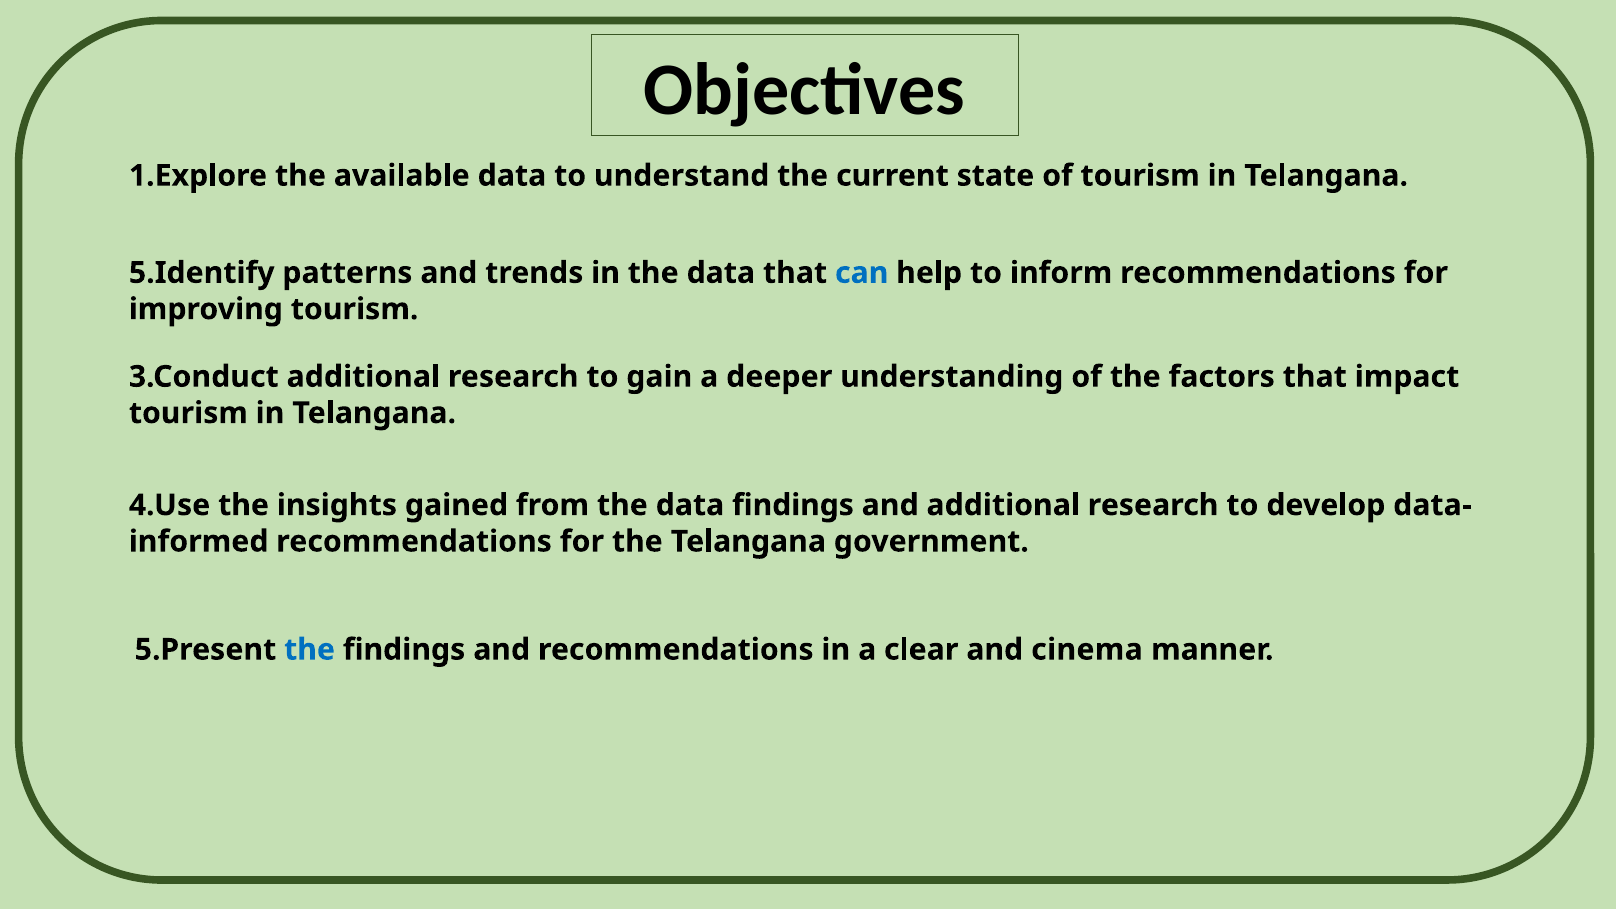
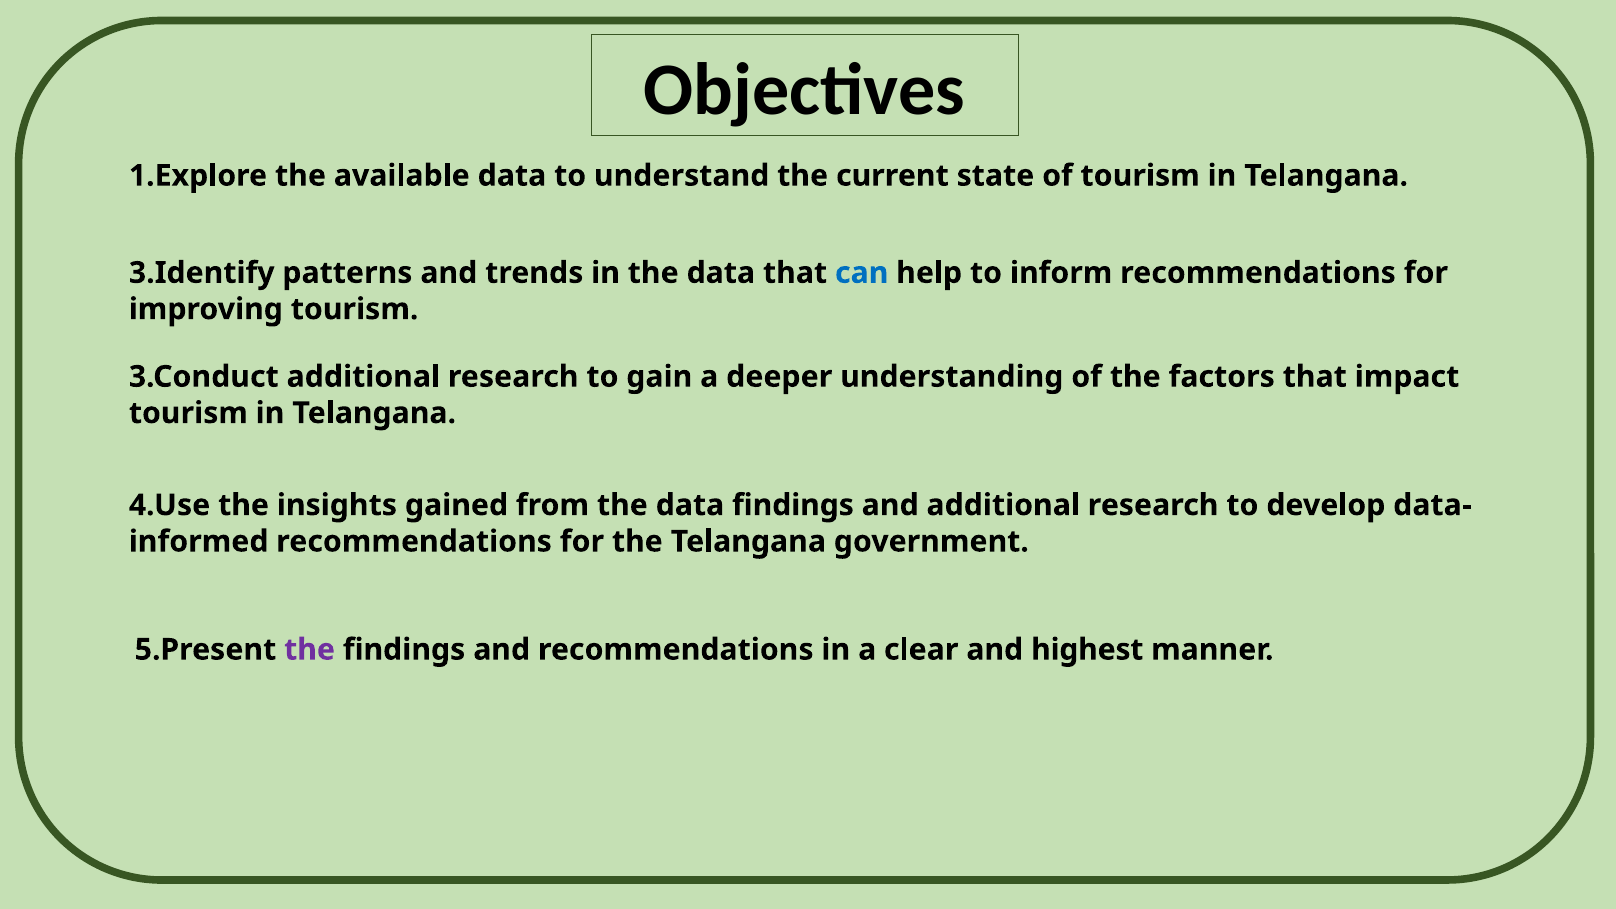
5.Identify: 5.Identify -> 3.Identify
the at (310, 650) colour: blue -> purple
cinema: cinema -> highest
